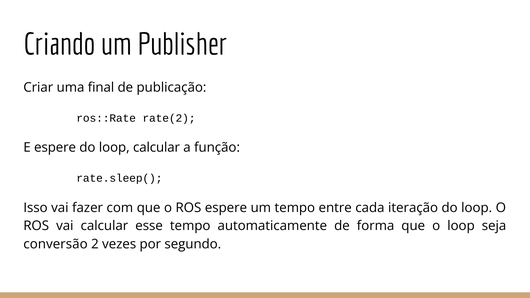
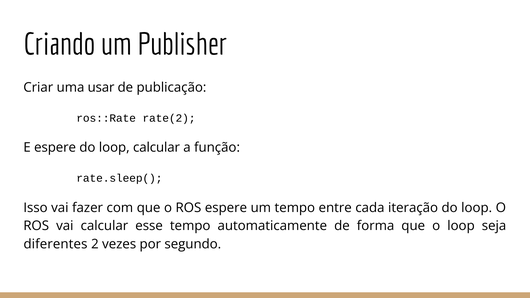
final: final -> usar
conversão: conversão -> diferentes
